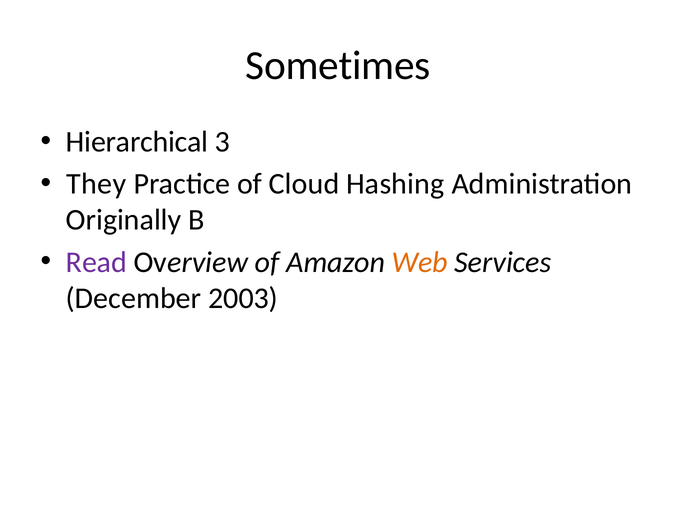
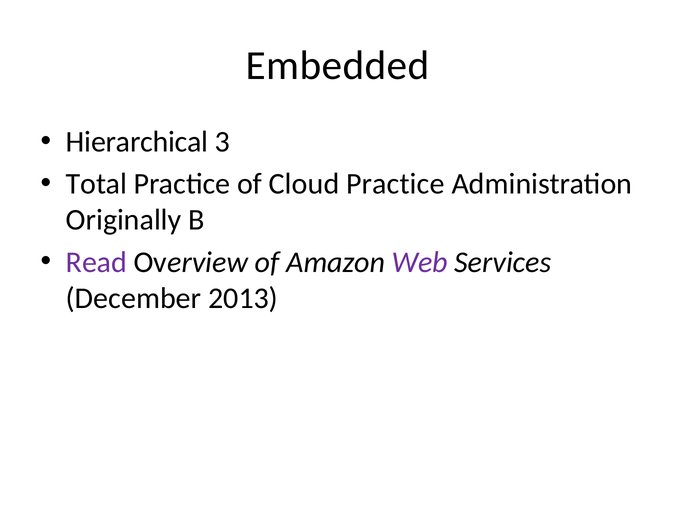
Sometimes: Sometimes -> Embedded
They: They -> Total
Cloud Hashing: Hashing -> Practice
Web colour: orange -> purple
2003: 2003 -> 2013
